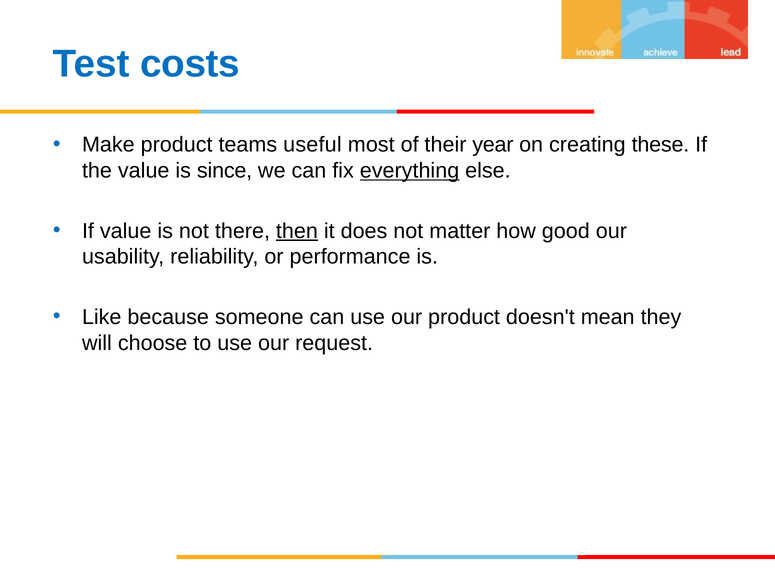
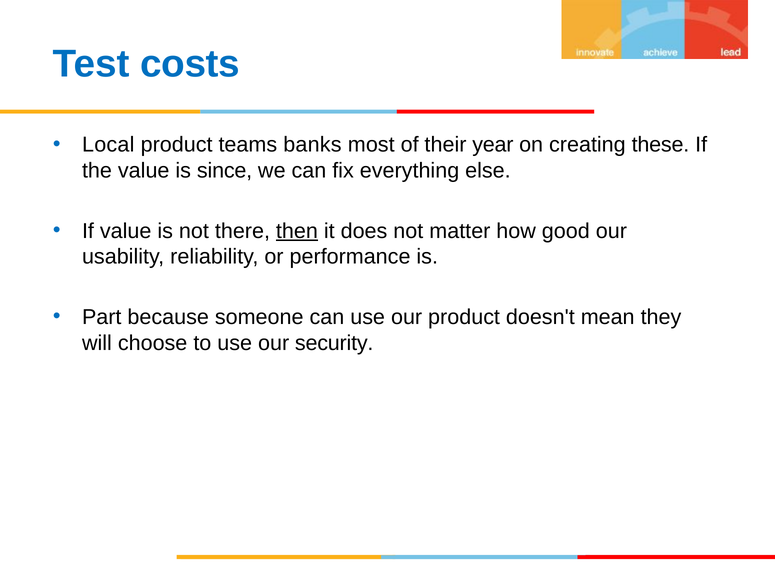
Make: Make -> Local
useful: useful -> banks
everything underline: present -> none
Like: Like -> Part
request: request -> security
